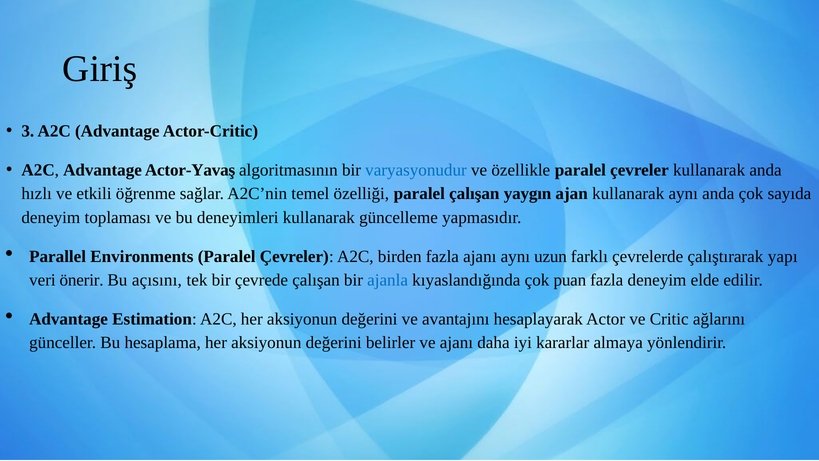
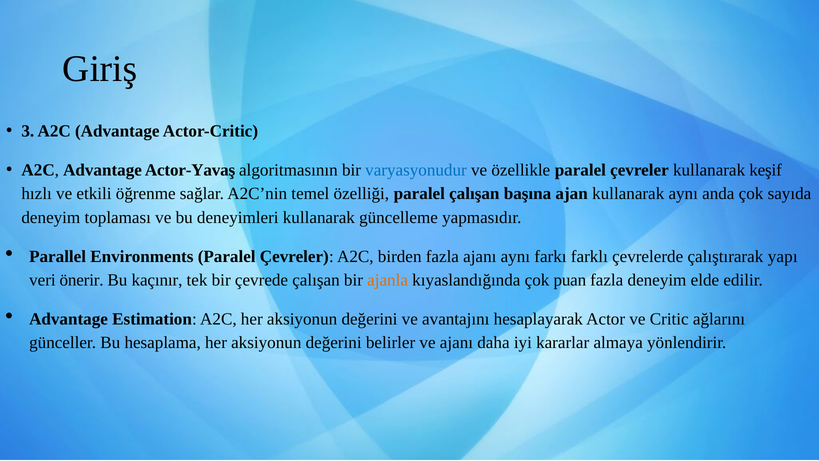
kullanarak anda: anda -> keşif
yaygın: yaygın -> başına
uzun: uzun -> farkı
açısını: açısını -> kaçınır
ajanla colour: blue -> orange
